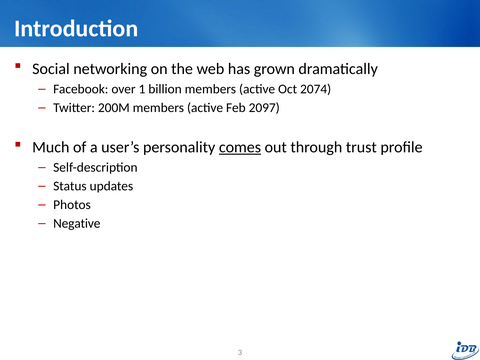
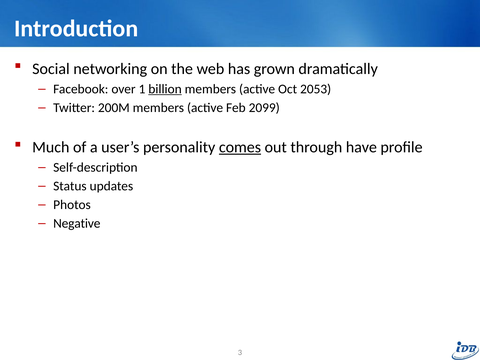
billion underline: none -> present
2074: 2074 -> 2053
2097: 2097 -> 2099
trust: trust -> have
